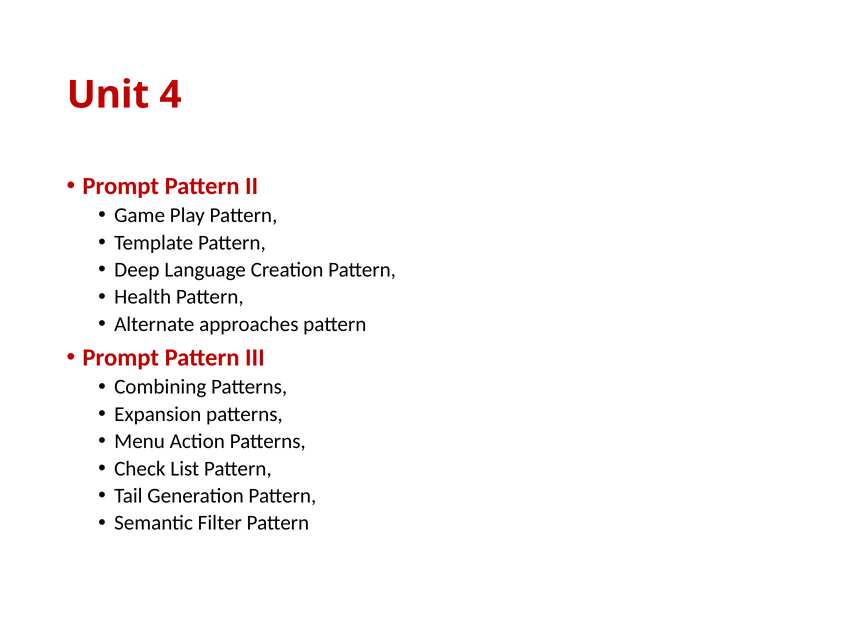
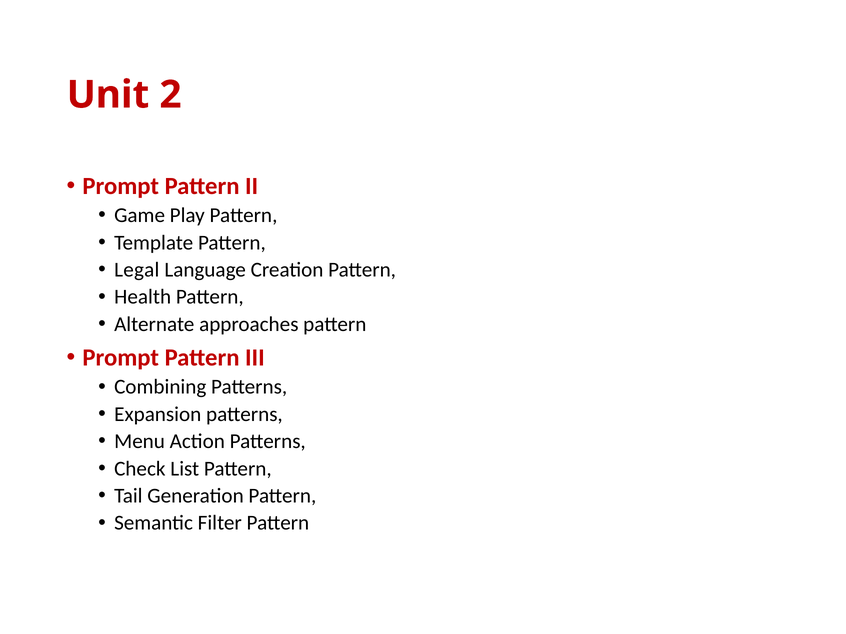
4: 4 -> 2
Deep: Deep -> Legal
